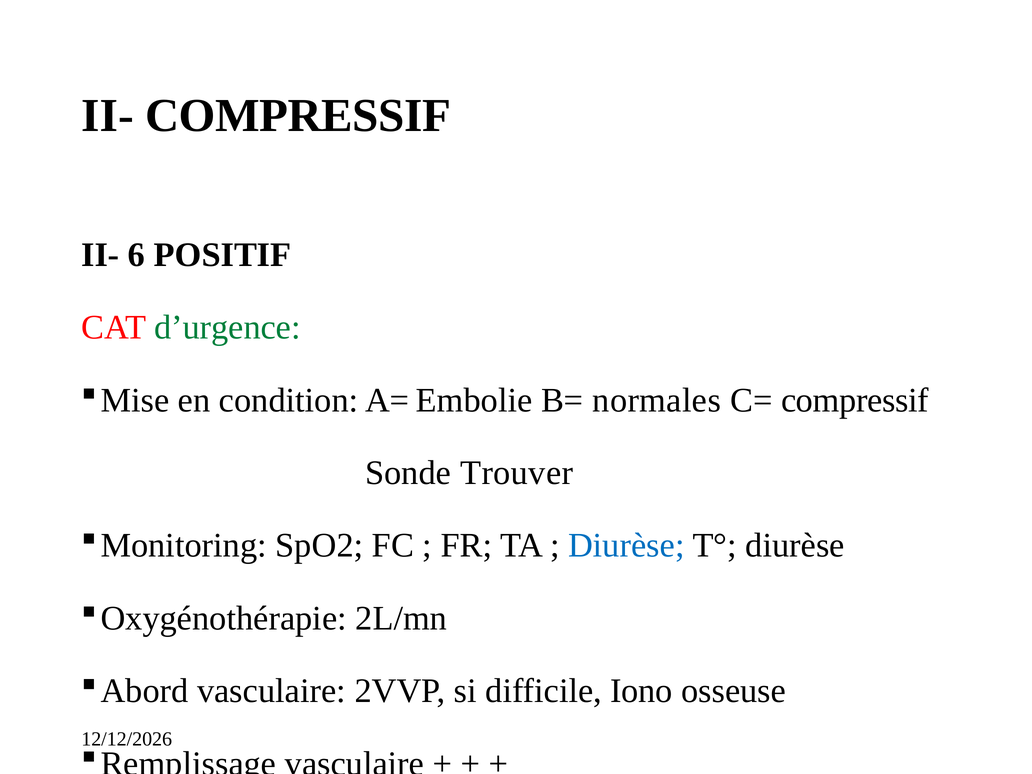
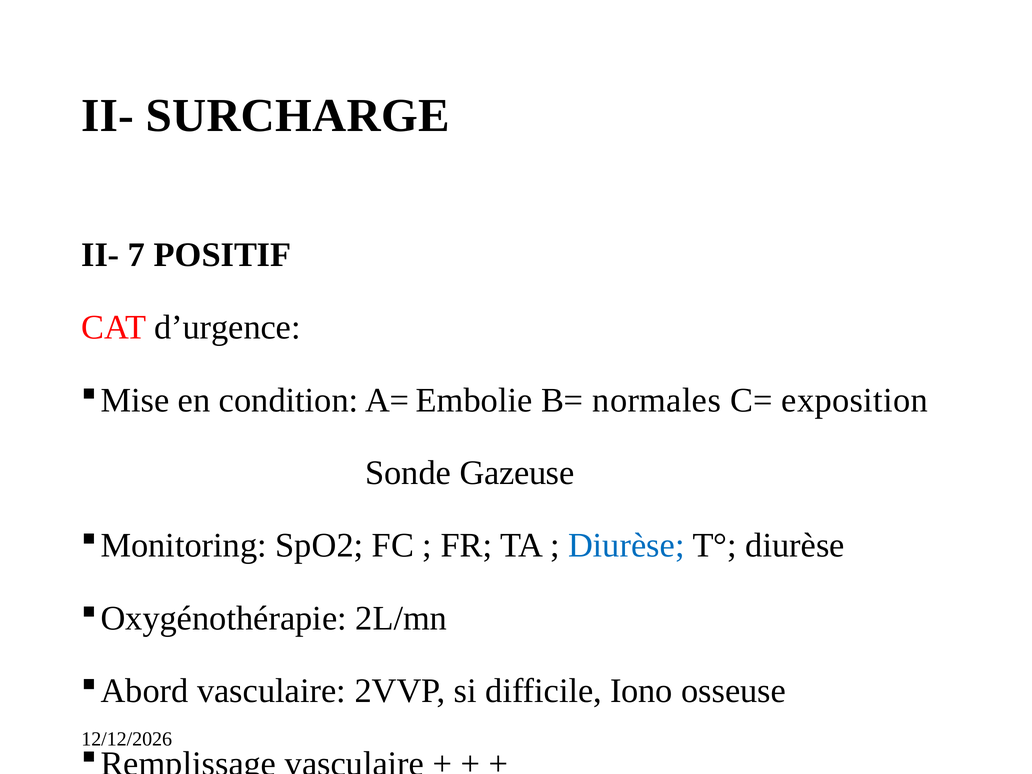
II- COMPRESSIF: COMPRESSIF -> SURCHARGE
6: 6 -> 7
d’urgence colour: green -> black
C= compressif: compressif -> exposition
Trouver: Trouver -> Gazeuse
